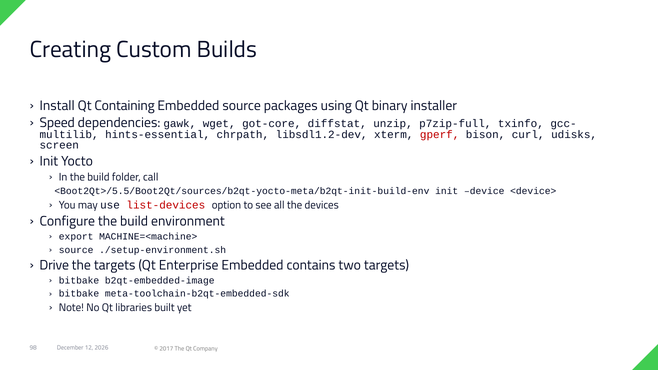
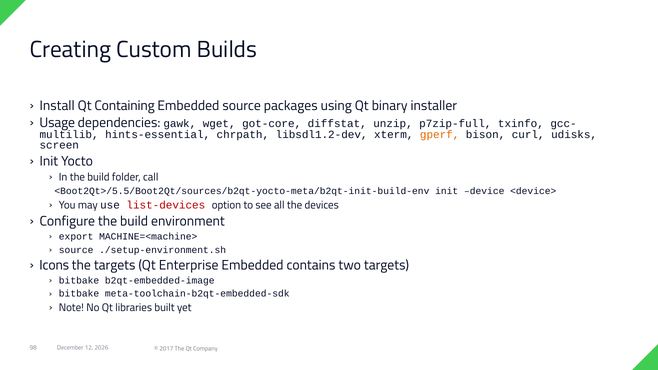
Speed: Speed -> Usage
gperf colour: red -> orange
Drive: Drive -> Icons
